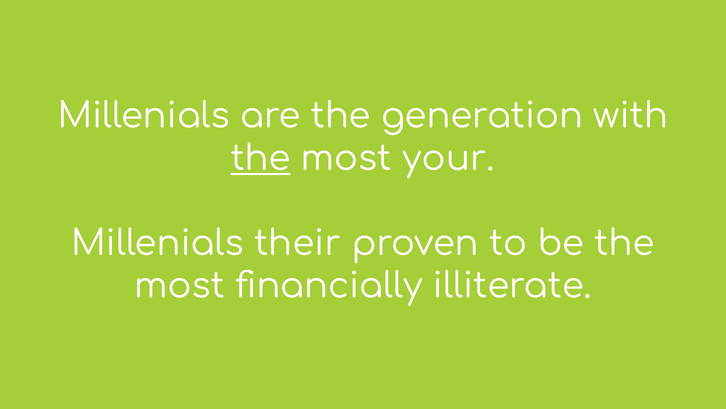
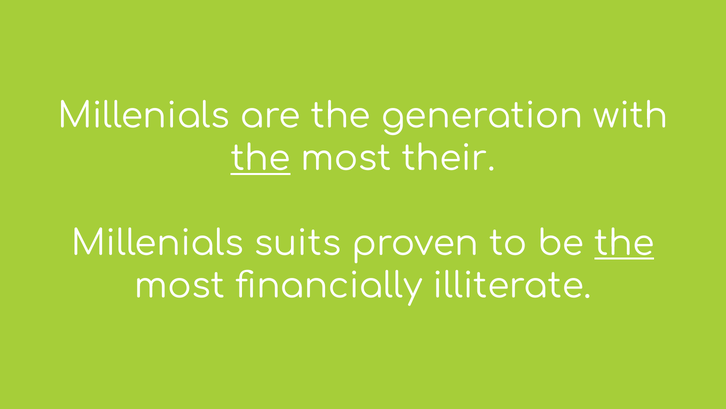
your: your -> their
their: their -> suits
the at (624, 243) underline: none -> present
